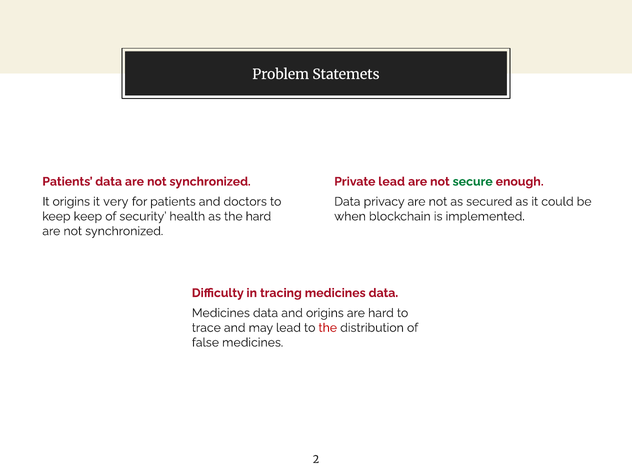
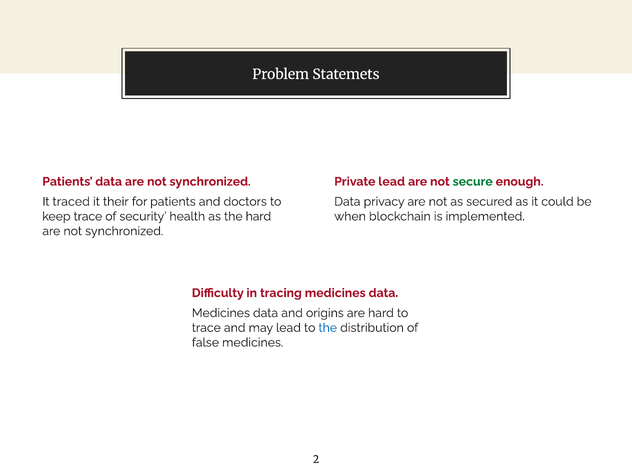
It origins: origins -> traced
very: very -> their
keep keep: keep -> trace
the at (328, 328) colour: red -> blue
